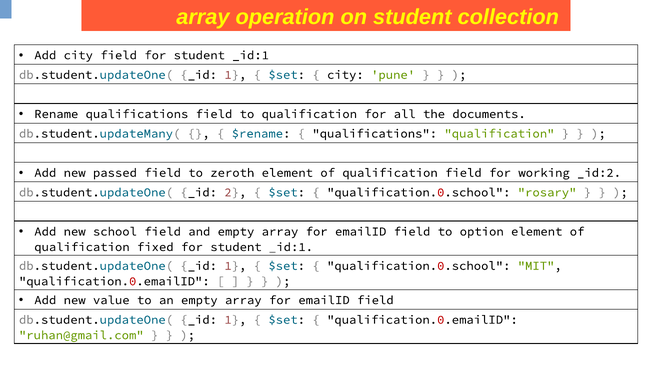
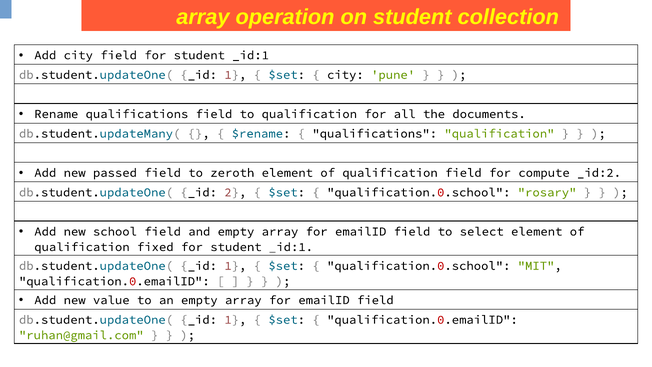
working: working -> compute
option: option -> select
